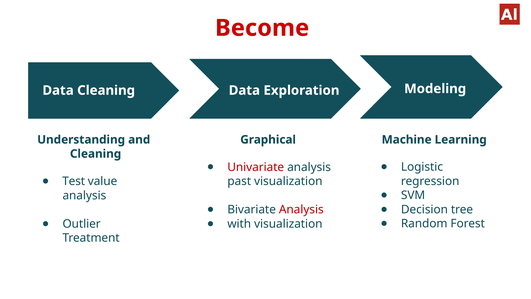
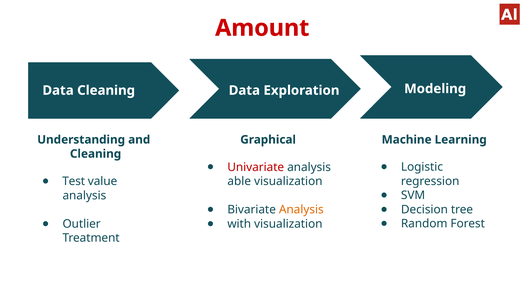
Become: Become -> Amount
past: past -> able
Analysis at (301, 209) colour: red -> orange
